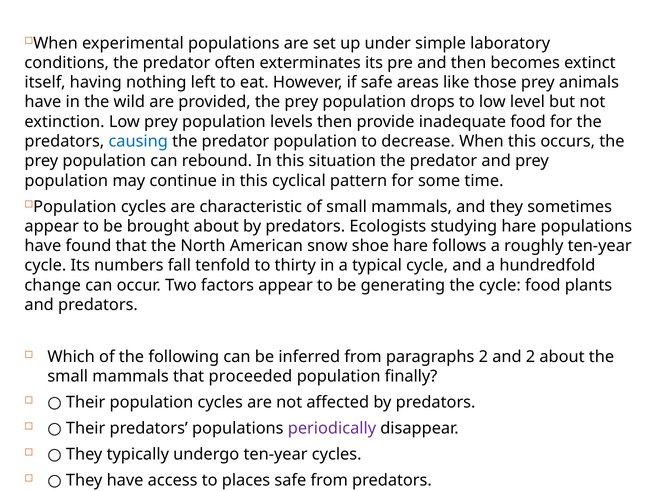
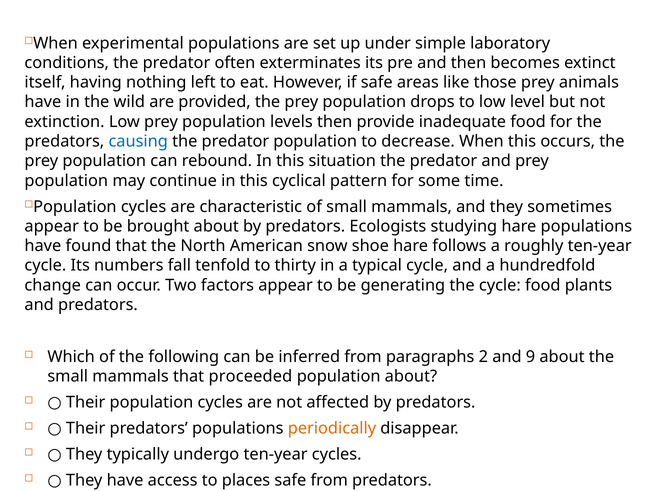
and 2: 2 -> 9
population finally: finally -> about
periodically colour: purple -> orange
